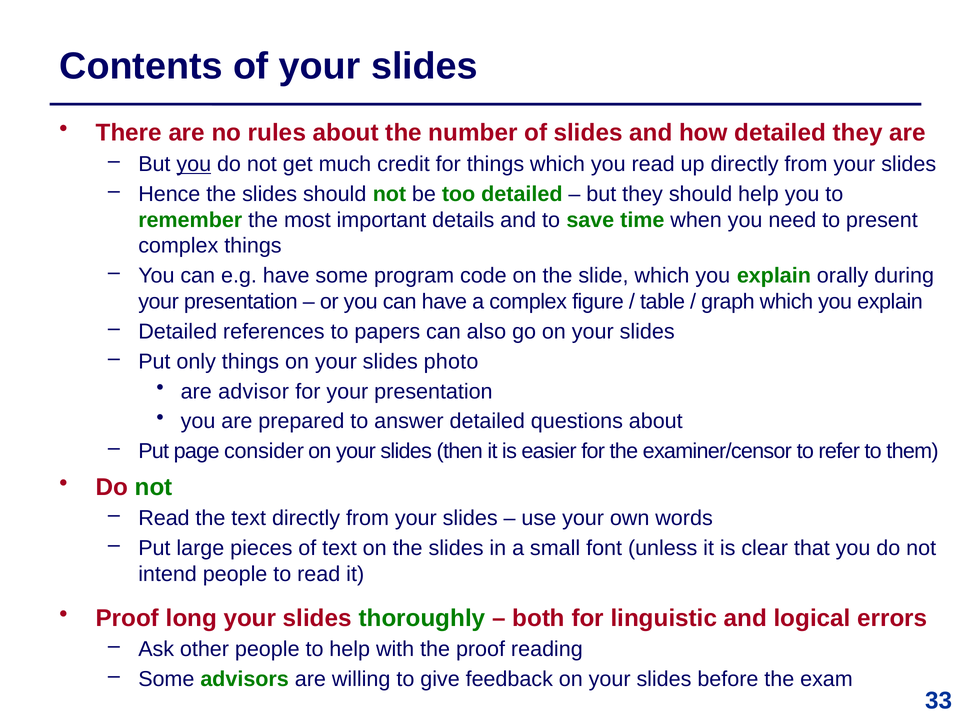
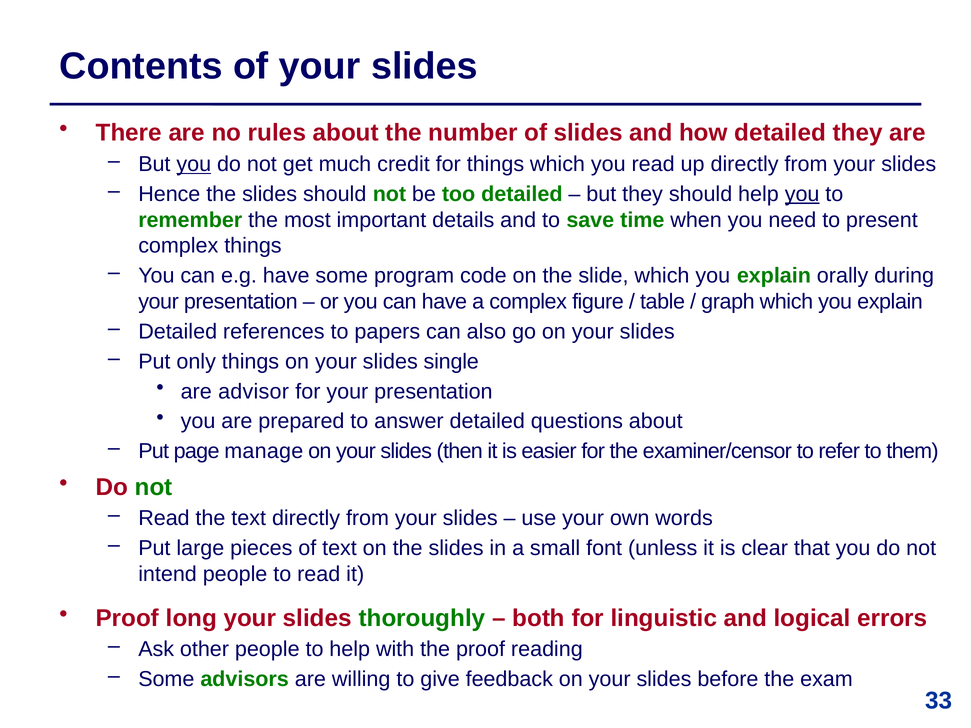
you at (802, 194) underline: none -> present
photo: photo -> single
consider: consider -> manage
